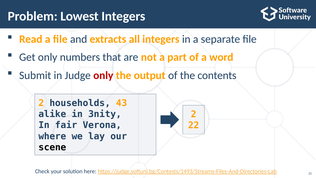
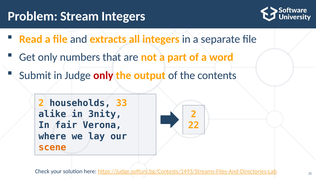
Lowest: Lowest -> Stream
43: 43 -> 33
scene colour: black -> orange
